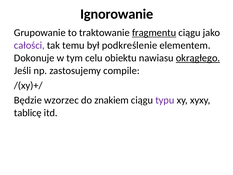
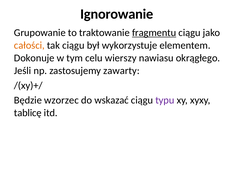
całości colour: purple -> orange
tak temu: temu -> ciągu
podkreślenie: podkreślenie -> wykorzystuje
obiektu: obiektu -> wierszy
okrągłego underline: present -> none
compile: compile -> zawarty
znakiem: znakiem -> wskazać
